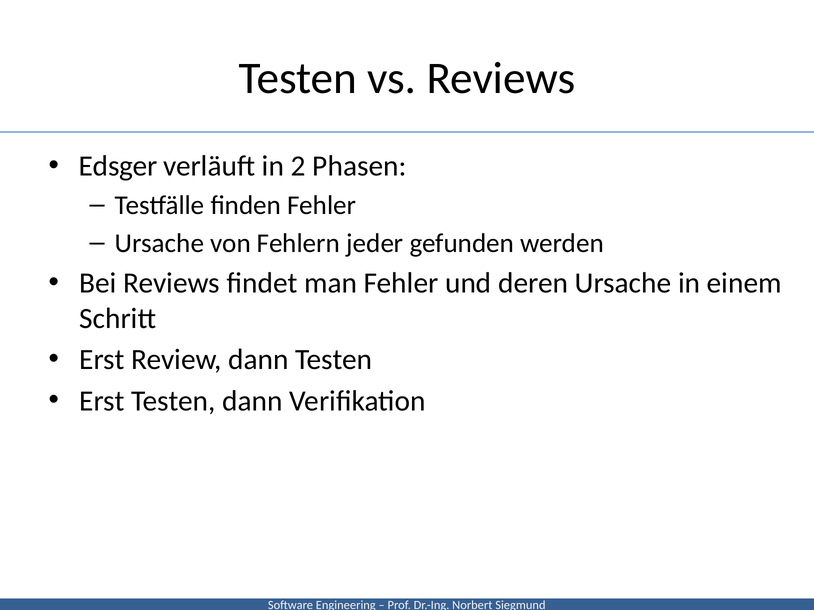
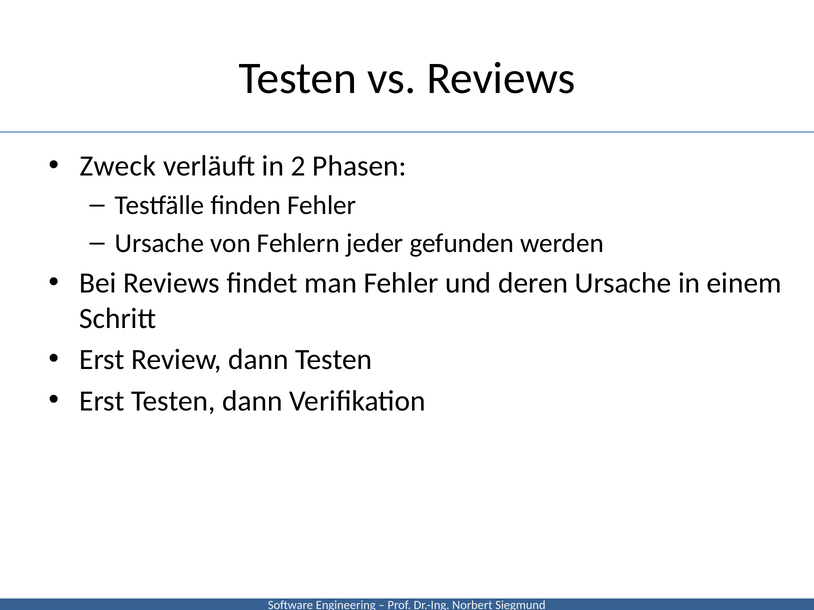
Edsger: Edsger -> Zweck
